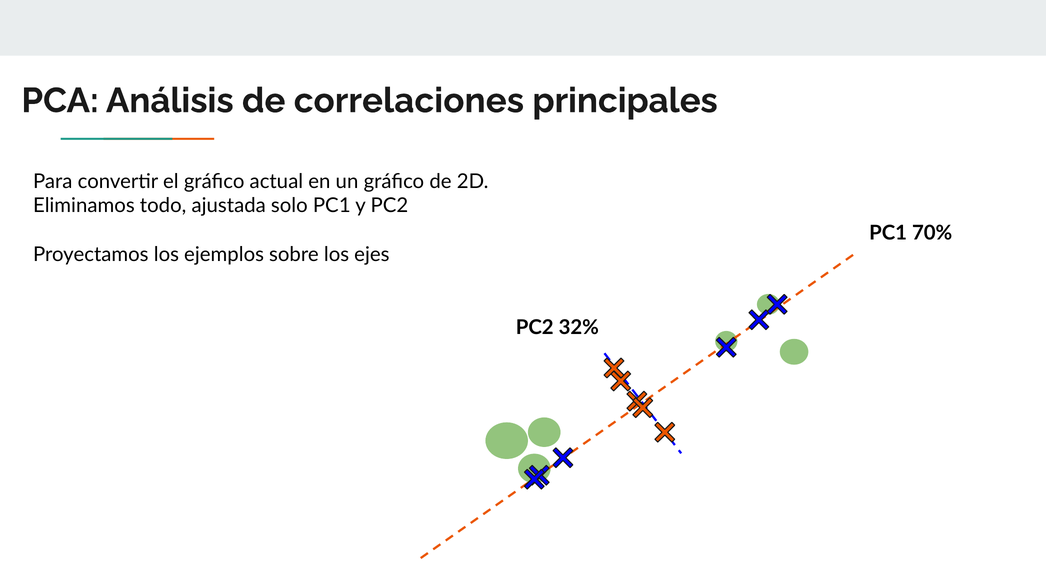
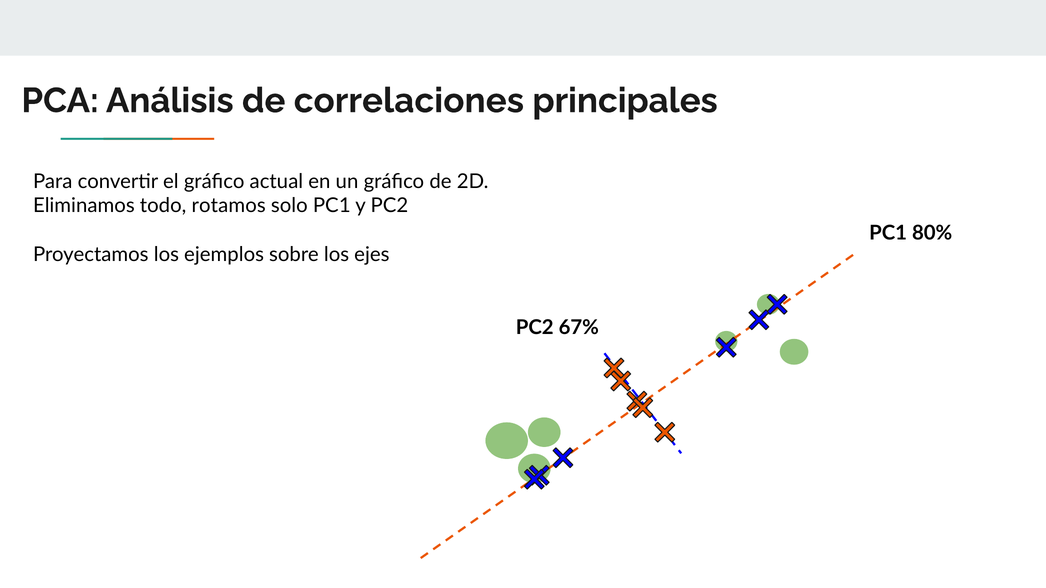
ajustada: ajustada -> rotamos
70%: 70% -> 80%
32%: 32% -> 67%
